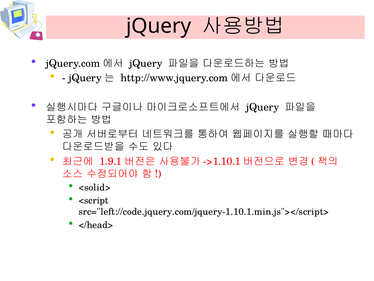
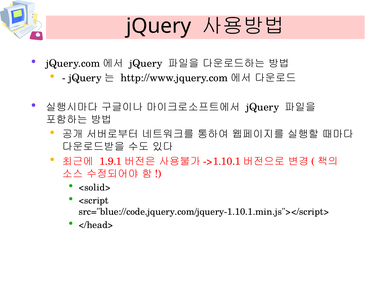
src="left://code.jquery.com/jquery-1.10.1.min.js"></script>: src="left://code.jquery.com/jquery-1.10.1.min.js"></script> -> src="blue://code.jquery.com/jquery-1.10.1.min.js"></script>
